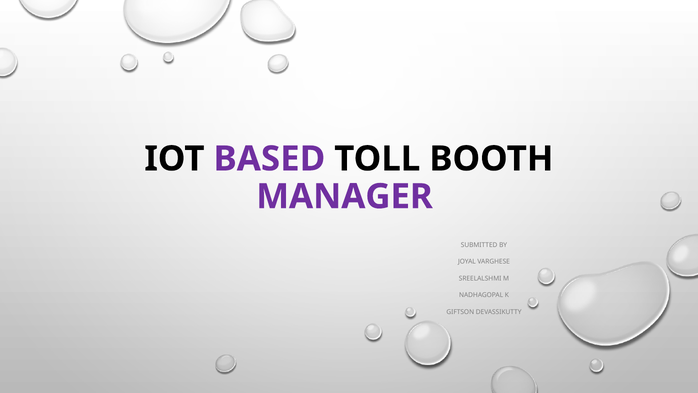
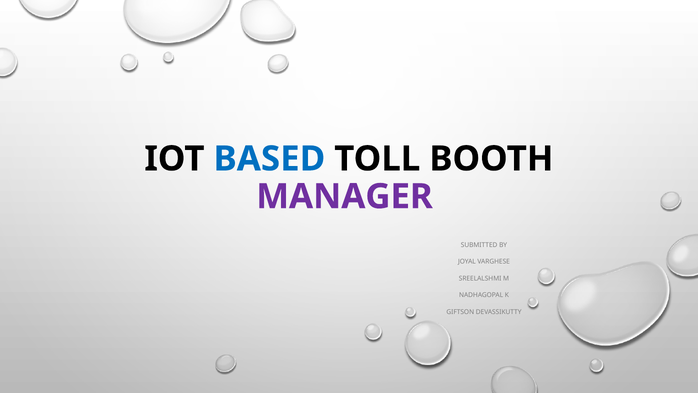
BASED colour: purple -> blue
